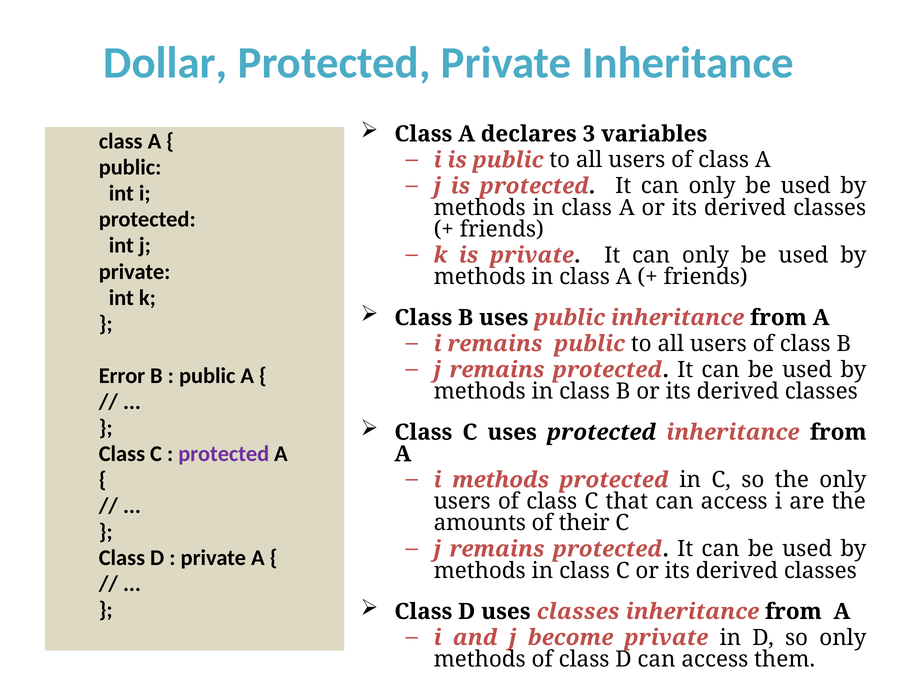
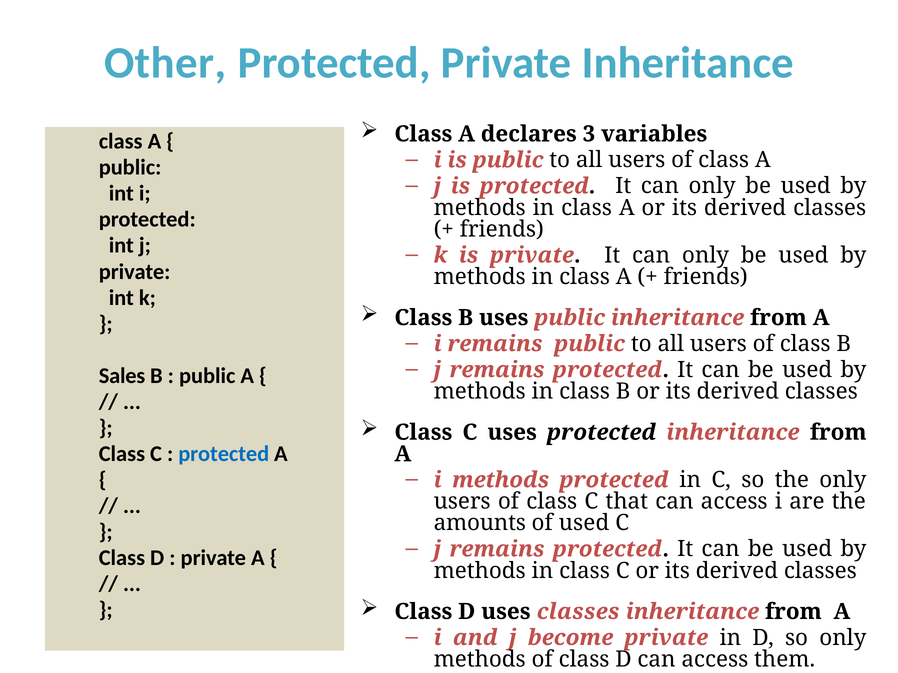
Dollar: Dollar -> Other
Error: Error -> Sales
protected at (224, 454) colour: purple -> blue
of their: their -> used
